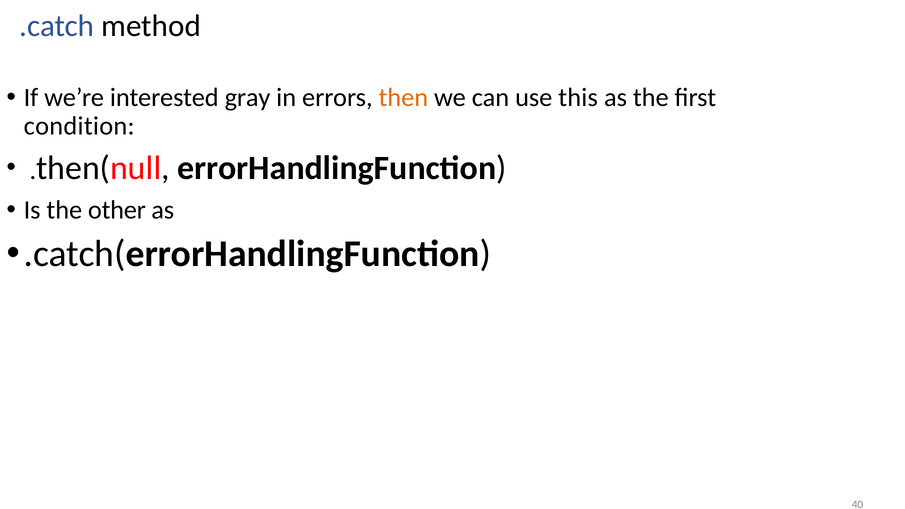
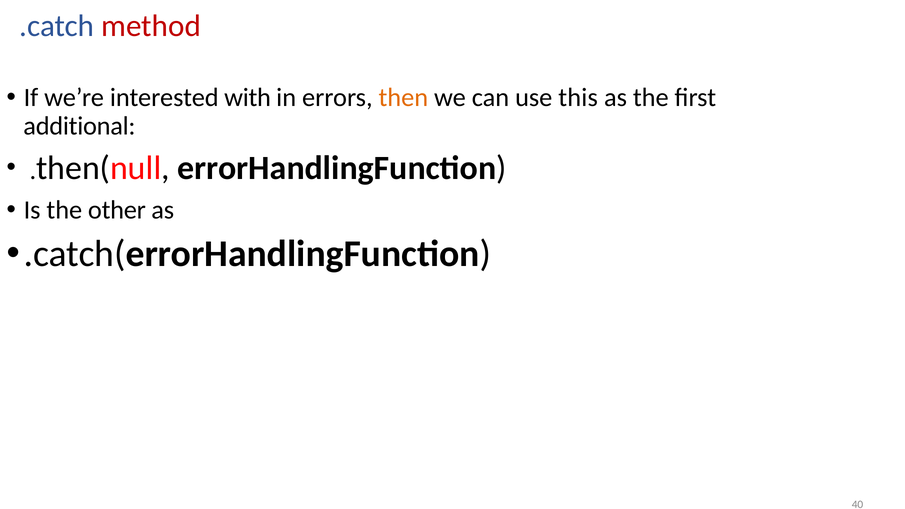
method colour: black -> red
gray: gray -> with
condition: condition -> additional
